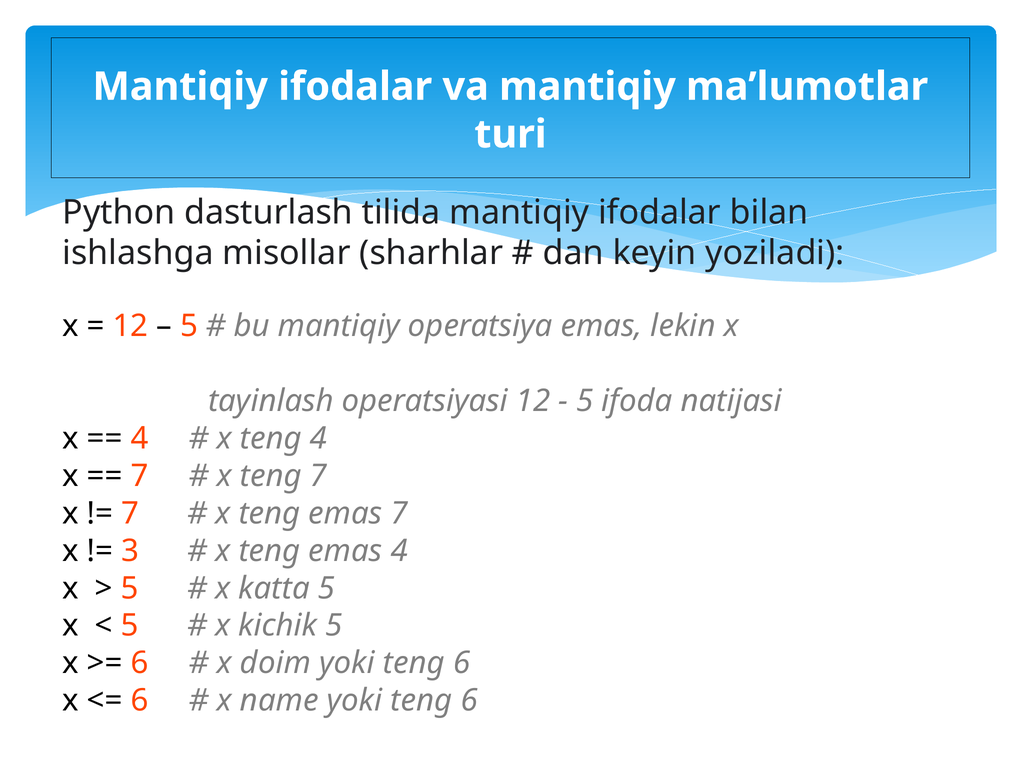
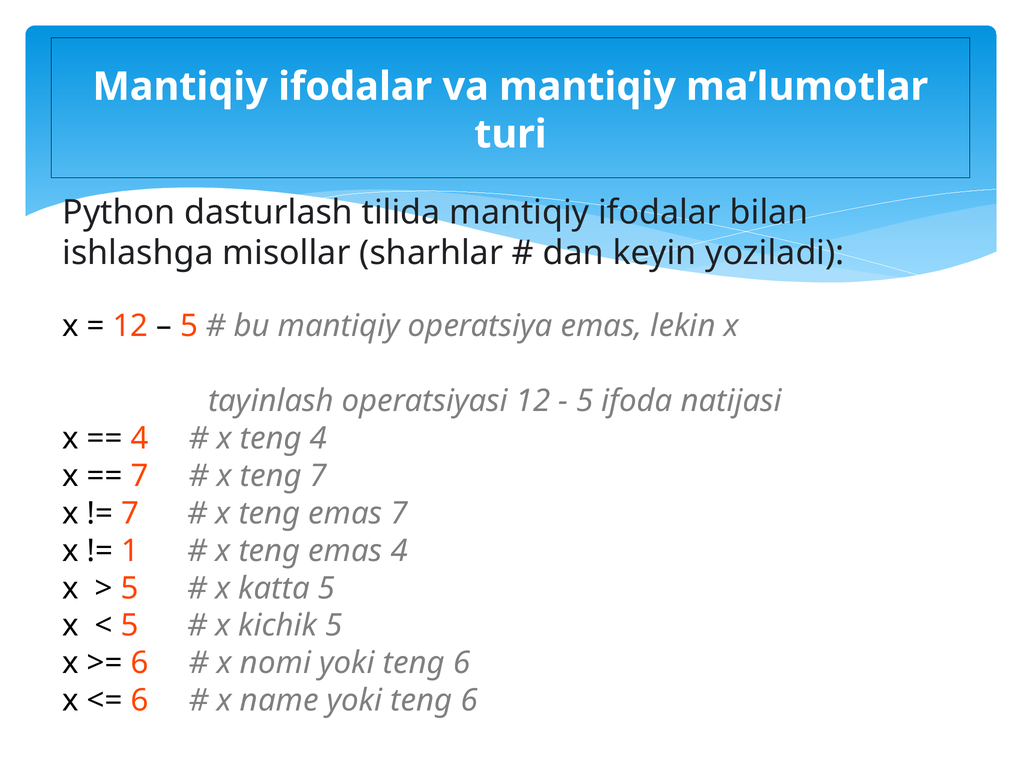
3: 3 -> 1
doim: doim -> nomi
